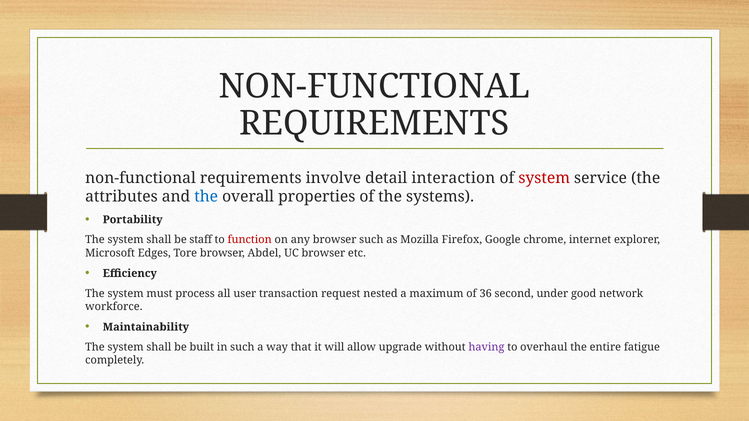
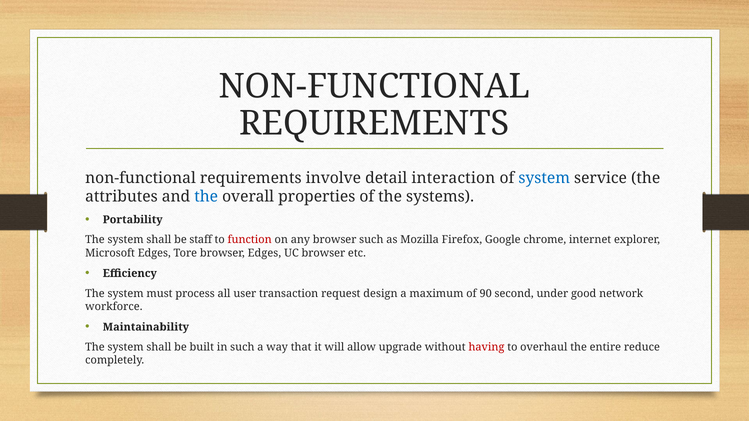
system at (544, 178) colour: red -> blue
browser Abdel: Abdel -> Edges
nested: nested -> design
36: 36 -> 90
having colour: purple -> red
fatigue: fatigue -> reduce
